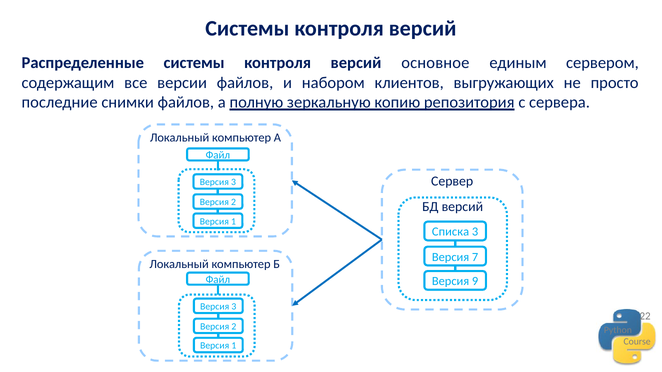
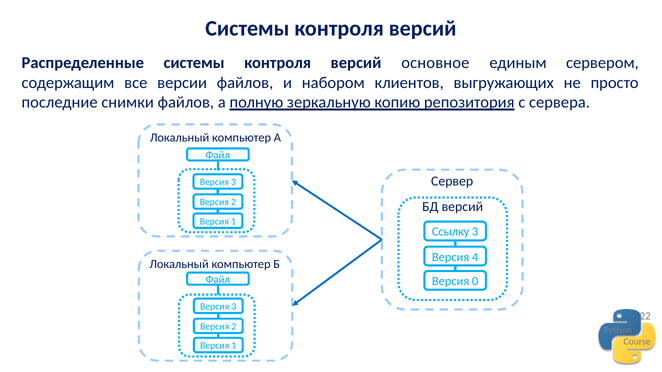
Списка: Списка -> Ссылку
7: 7 -> 4
9: 9 -> 0
